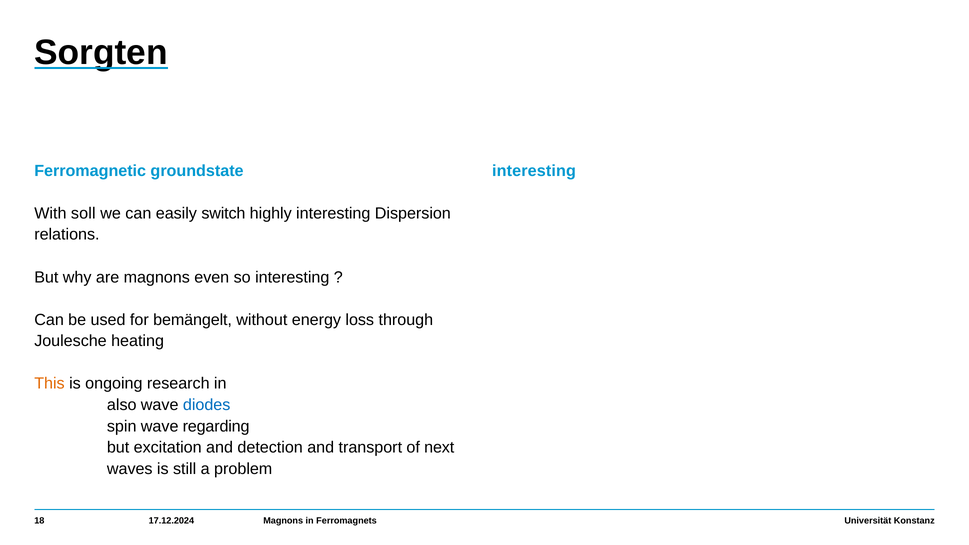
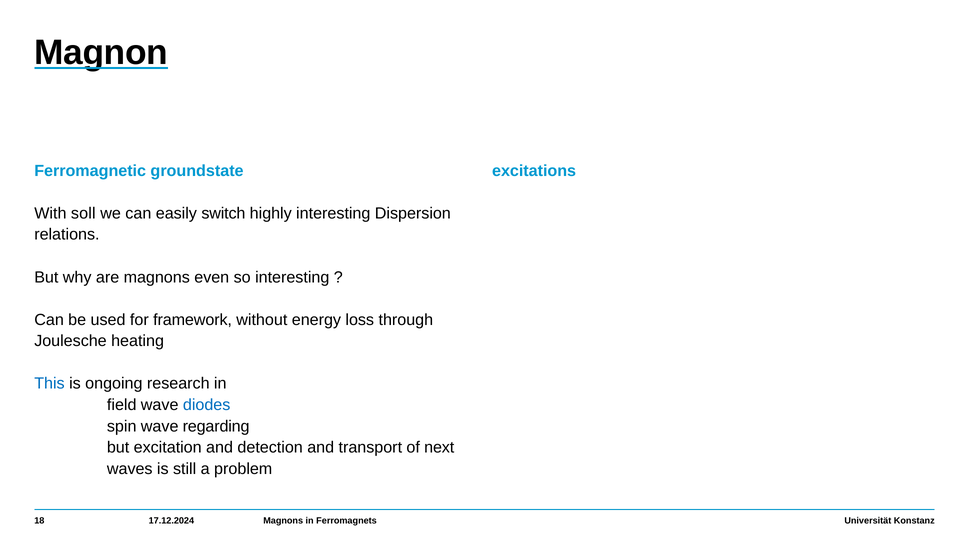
Sorgten: Sorgten -> Magnon
interesting at (534, 171): interesting -> excitations
bemängelt: bemängelt -> framework
This colour: orange -> blue
also: also -> field
